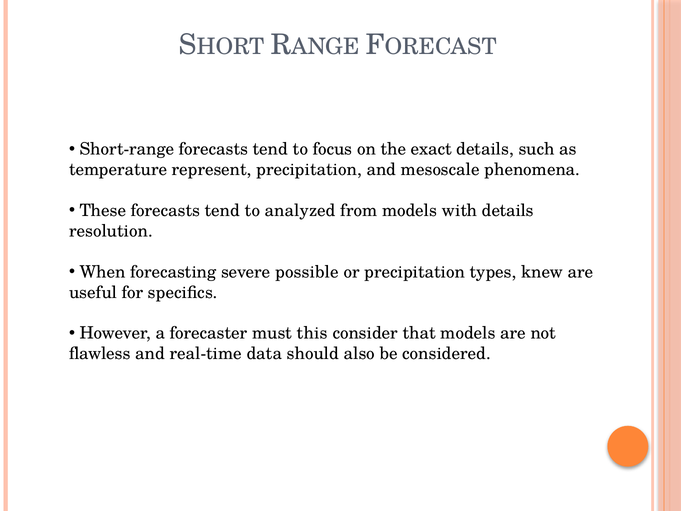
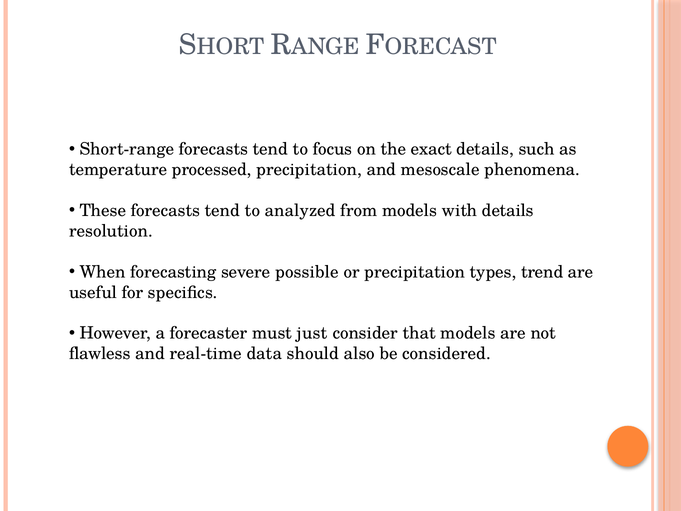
represent: represent -> processed
knew: knew -> trend
this: this -> just
